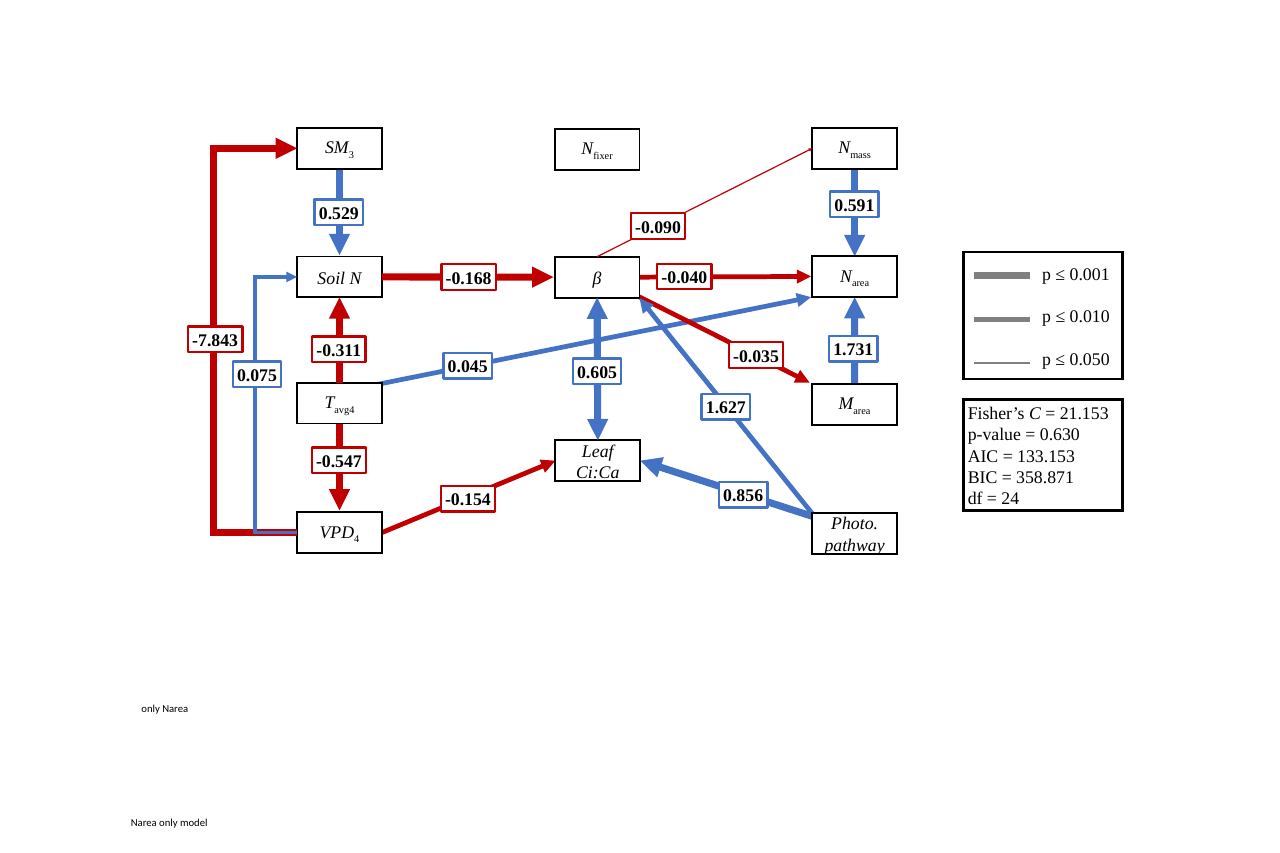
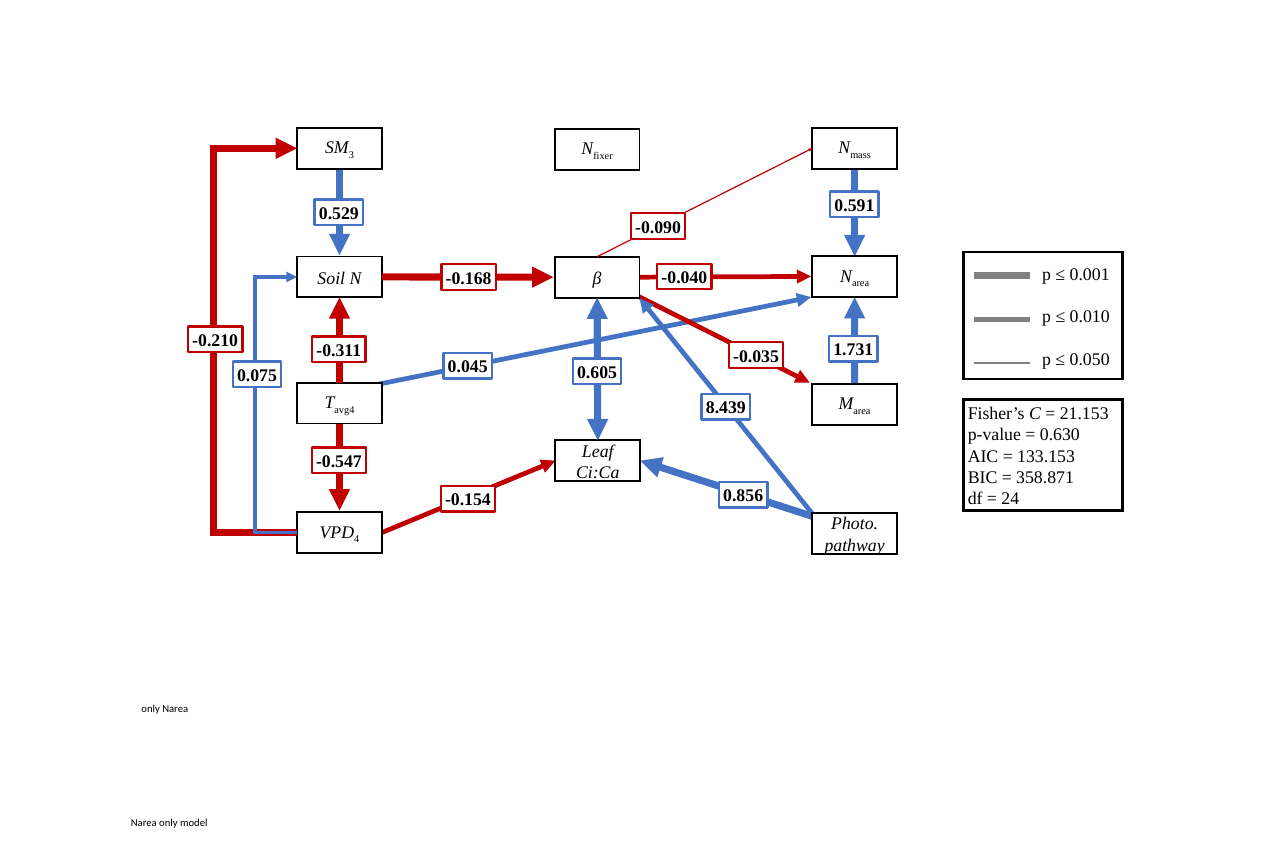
-7.843: -7.843 -> -0.210
1.627: 1.627 -> 8.439
